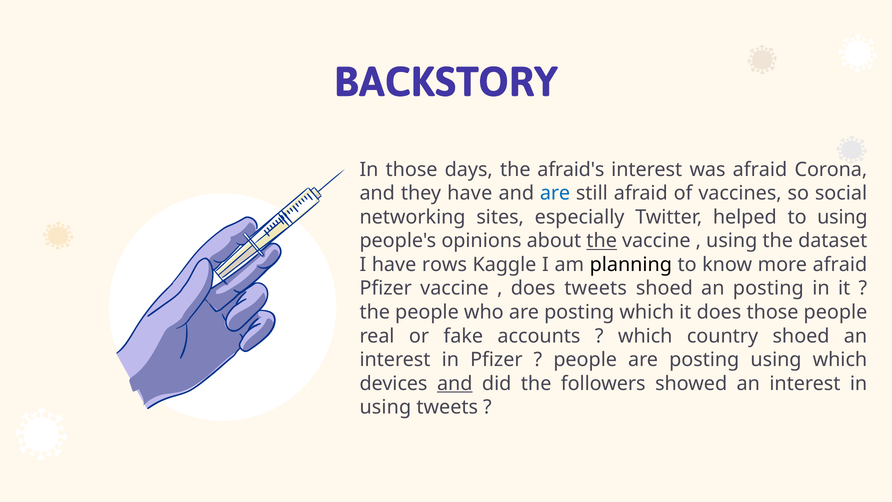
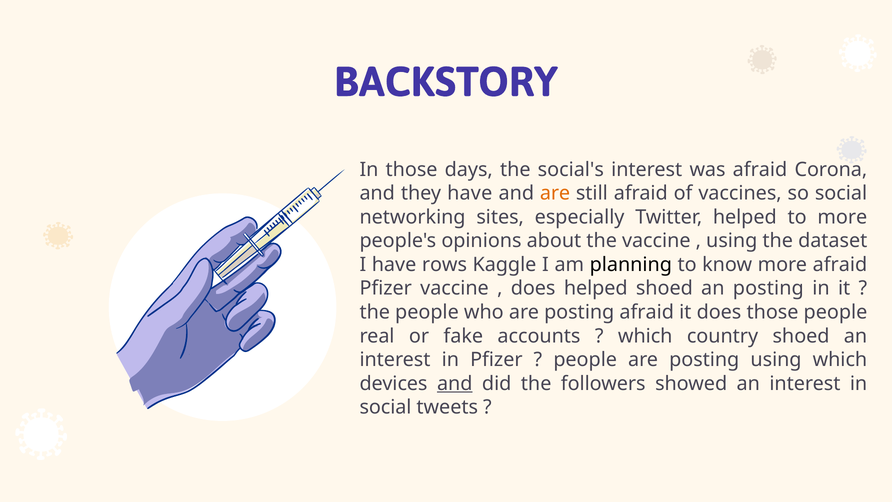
afraid's: afraid's -> social's
are at (555, 193) colour: blue -> orange
to using: using -> more
the at (602, 241) underline: present -> none
does tweets: tweets -> helped
posting which: which -> afraid
using at (385, 407): using -> social
